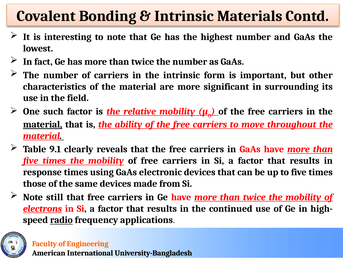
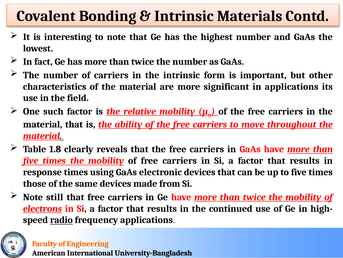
in surrounding: surrounding -> applications
material at (43, 124) underline: present -> none
9.1: 9.1 -> 1.8
